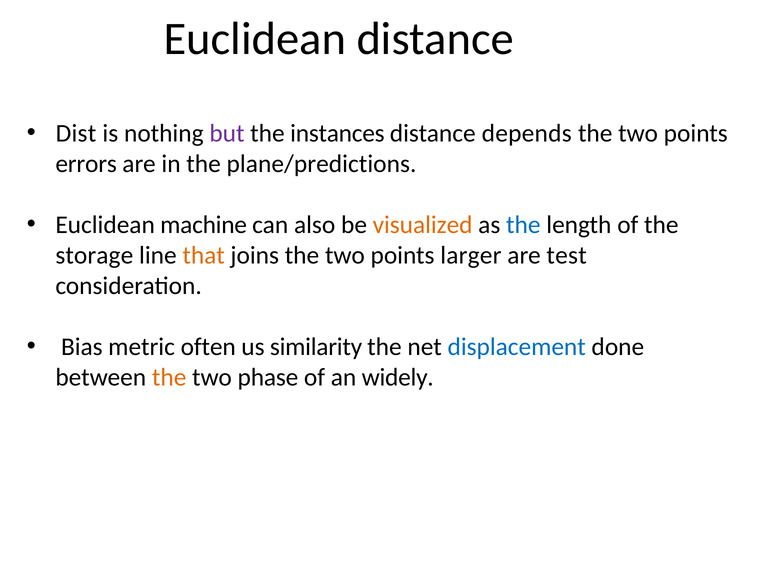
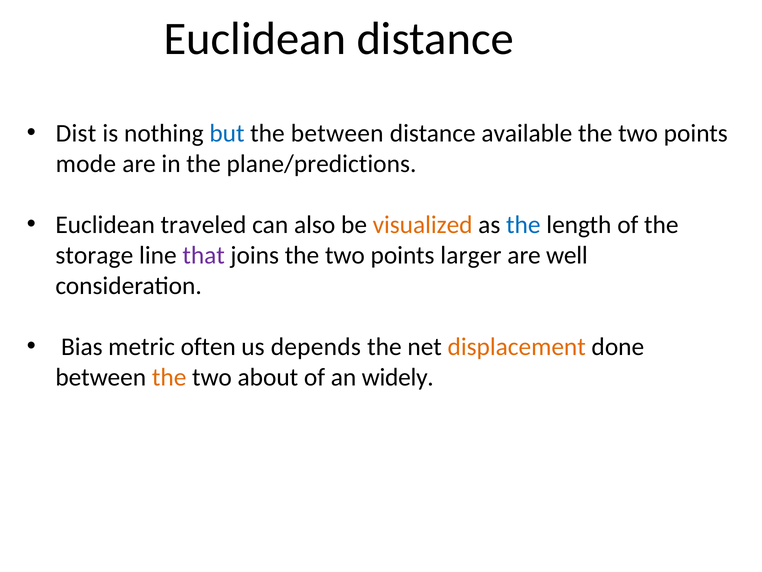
but colour: purple -> blue
the instances: instances -> between
depends: depends -> available
errors: errors -> mode
machine: machine -> traveled
that colour: orange -> purple
test: test -> well
similarity: similarity -> depends
displacement colour: blue -> orange
phase: phase -> about
